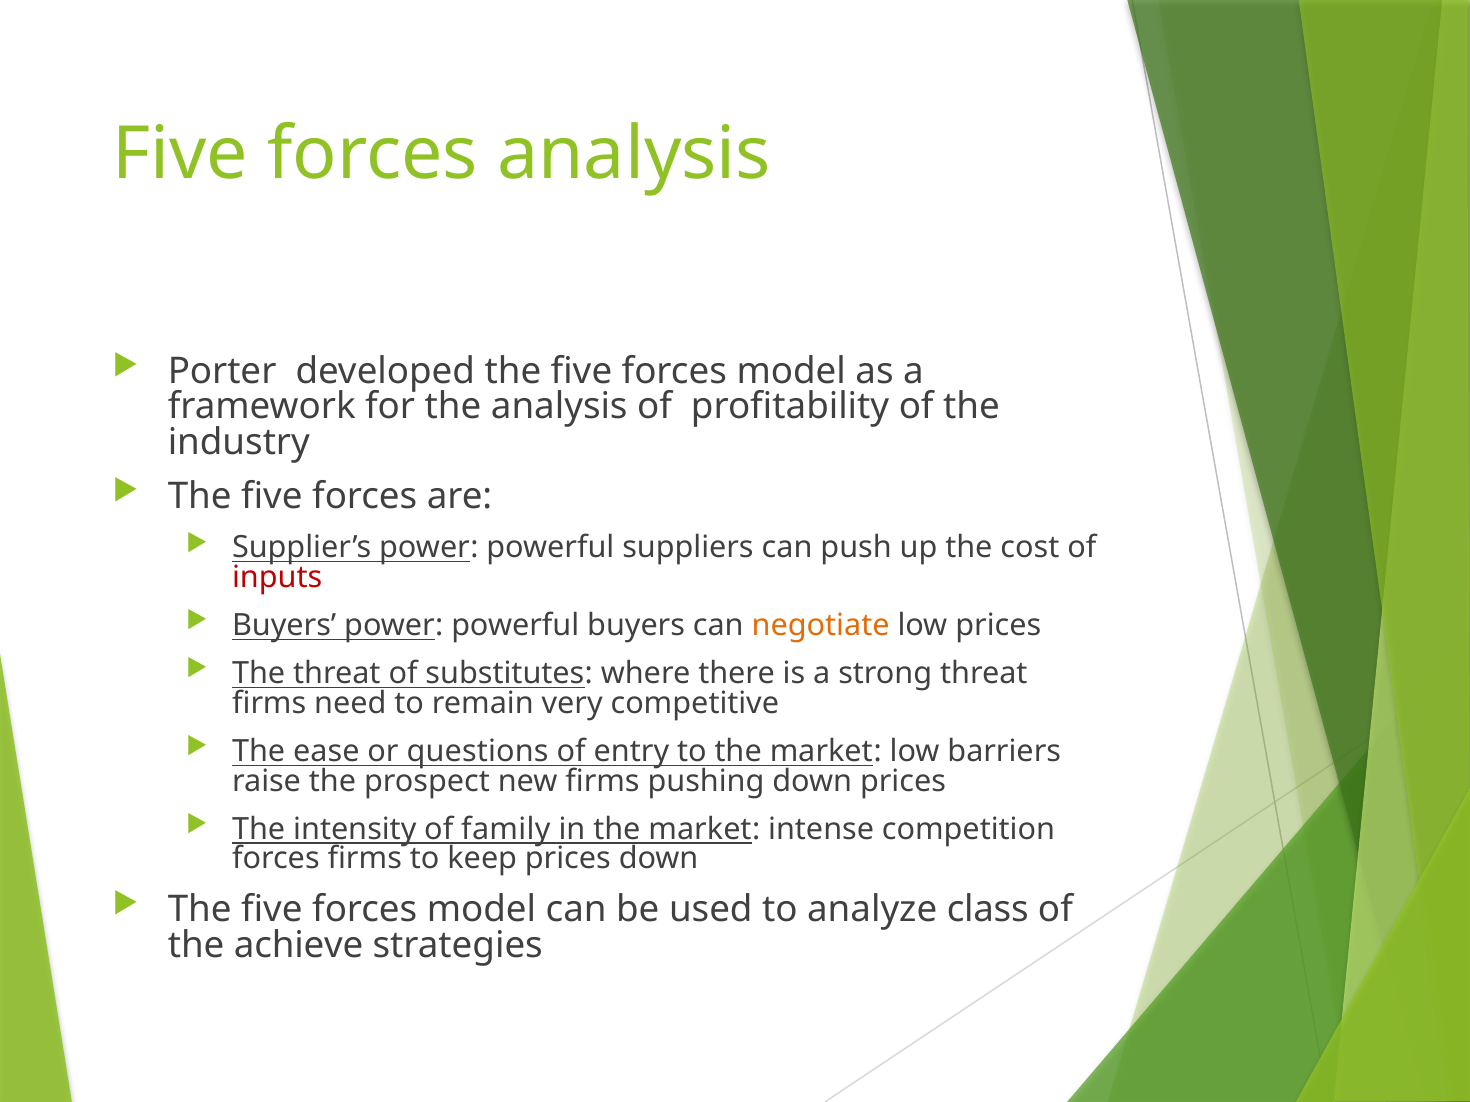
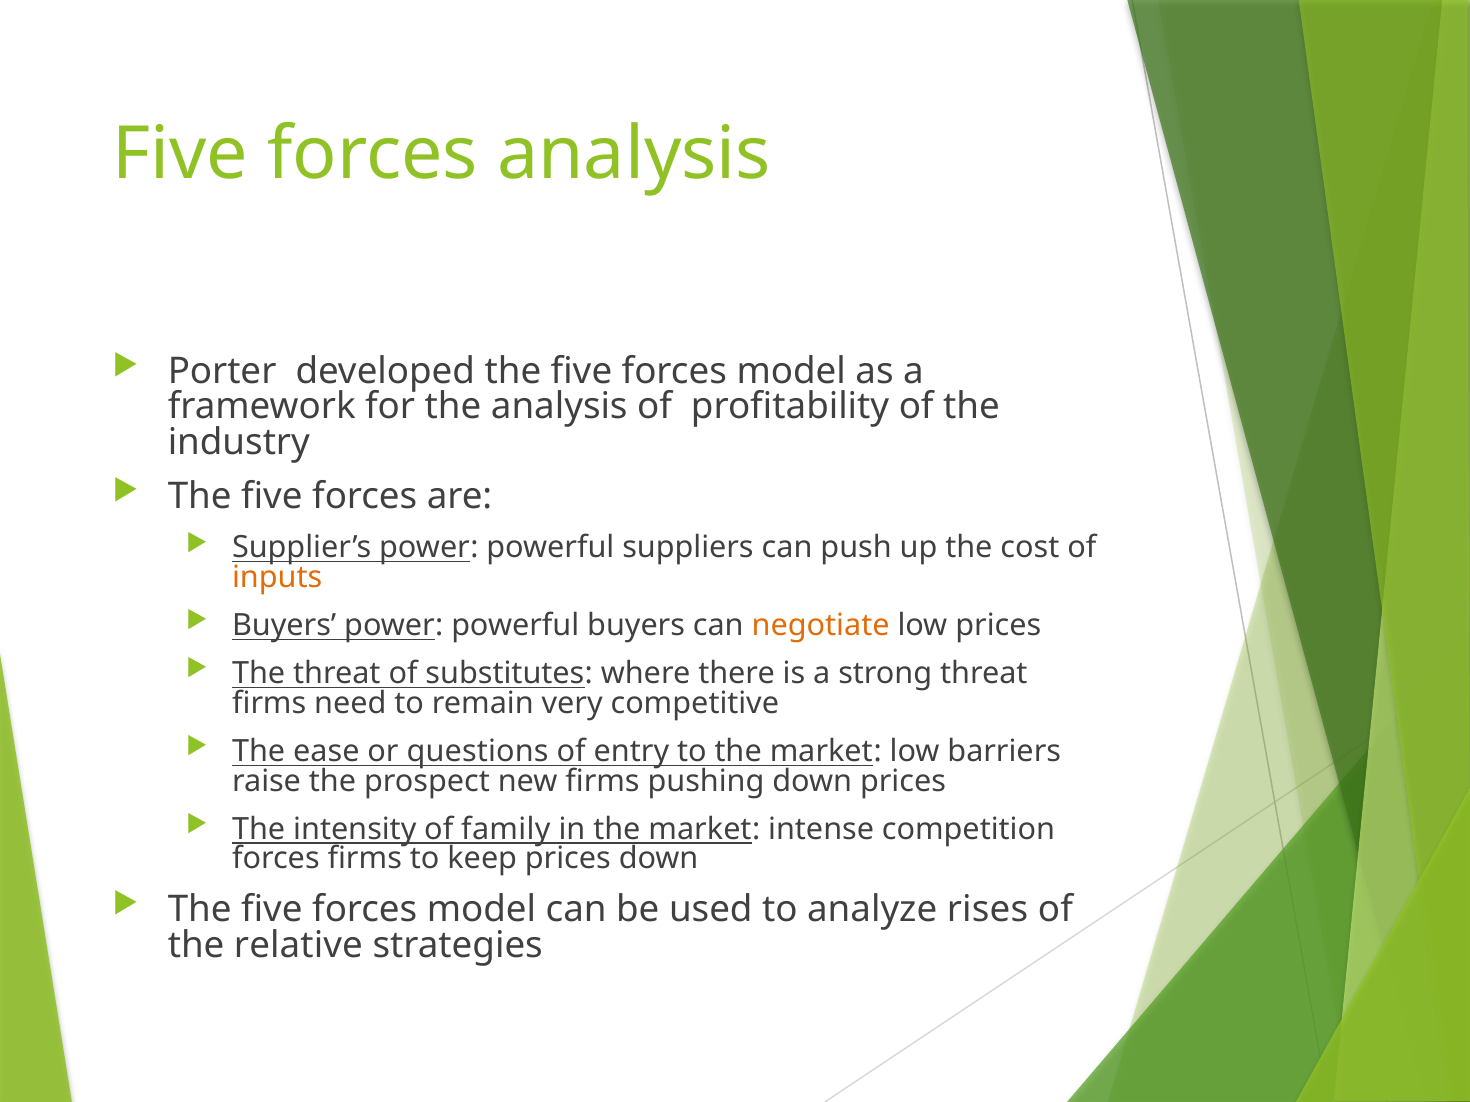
inputs colour: red -> orange
class: class -> rises
achieve: achieve -> relative
